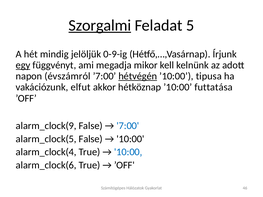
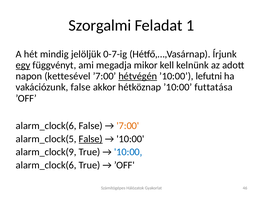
Szorgalmi underline: present -> none
5: 5 -> 1
0-9-ig: 0-9-ig -> 0-7-ig
évszámról: évszámról -> kettesével
tipusa: tipusa -> lefutni
vakációzunk elfut: elfut -> false
alarm_clock(9 at (46, 126): alarm_clock(9 -> alarm_clock(6
7:00 colour: blue -> orange
False at (91, 139) underline: none -> present
alarm_clock(4: alarm_clock(4 -> alarm_clock(9
